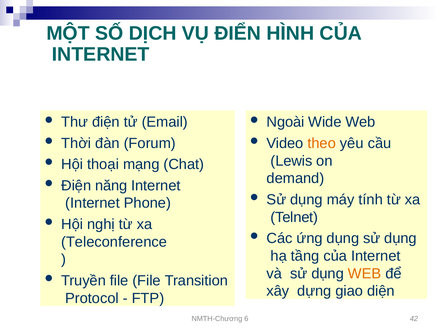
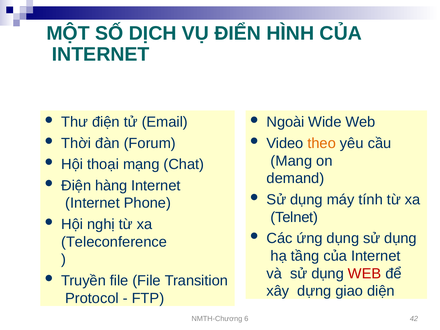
Lewis: Lewis -> Mang
năng: năng -> hàng
WEB at (365, 274) colour: orange -> red
